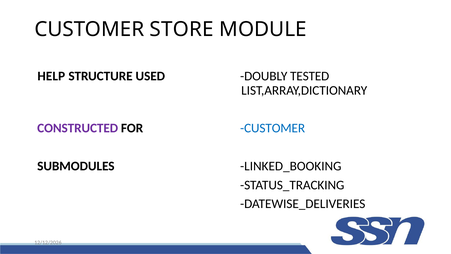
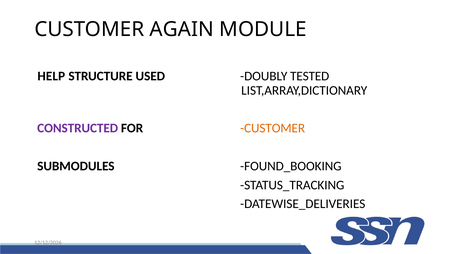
STORE: STORE -> AGAIN
CUSTOMER at (273, 128) colour: blue -> orange
LINKED_BOOKING: LINKED_BOOKING -> FOUND_BOOKING
